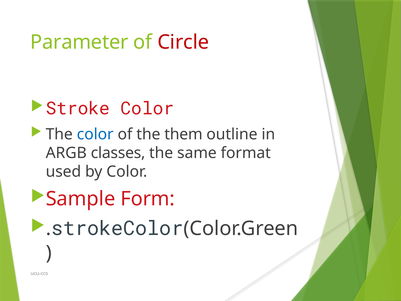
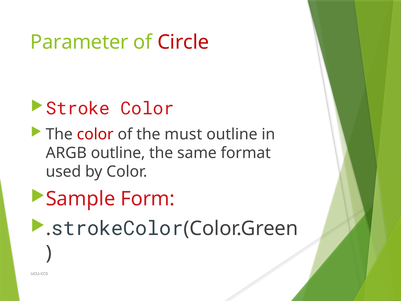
color at (95, 134) colour: blue -> red
them: them -> must
ARGB classes: classes -> outline
